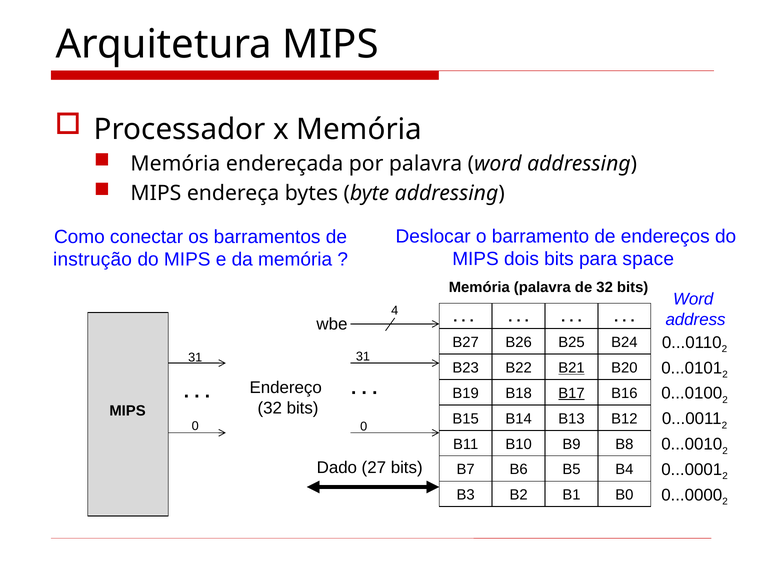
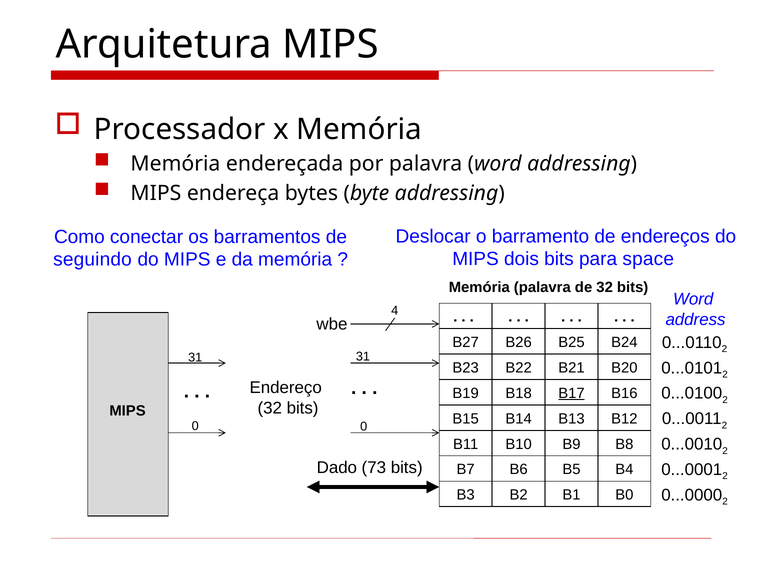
instrução: instrução -> seguindo
B21 underline: present -> none
27: 27 -> 73
